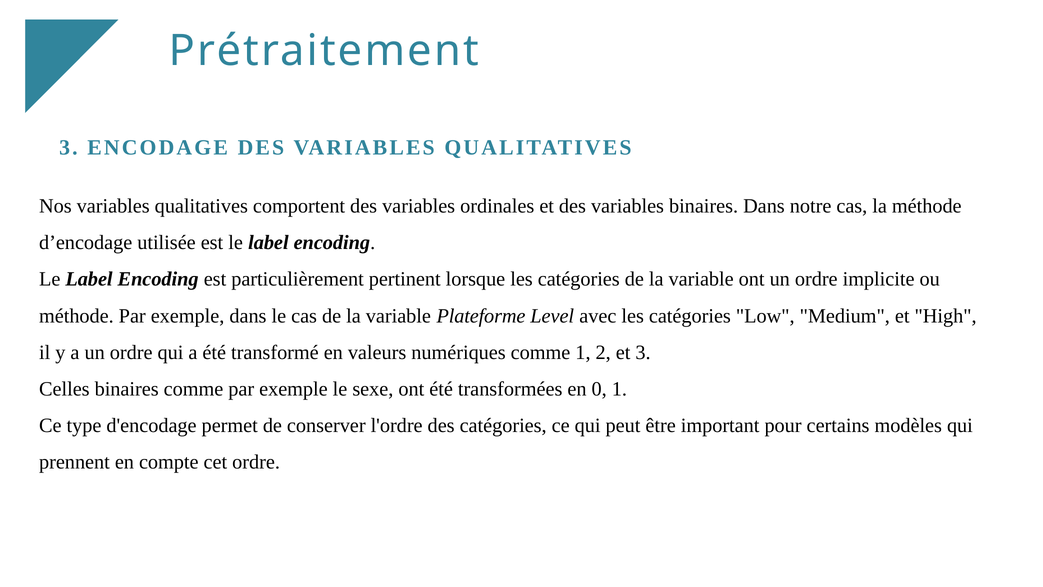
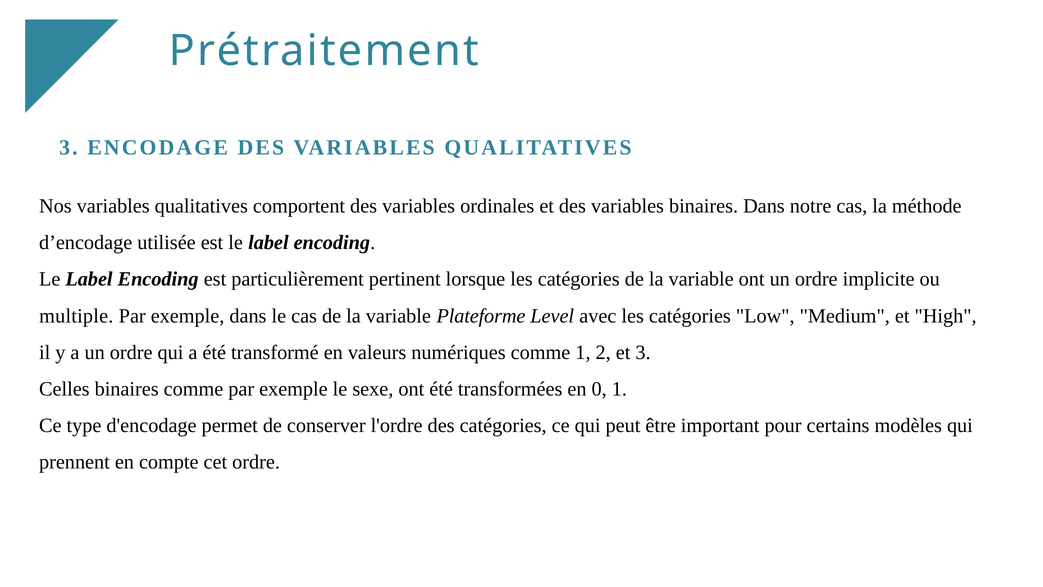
méthode at (76, 316): méthode -> multiple
